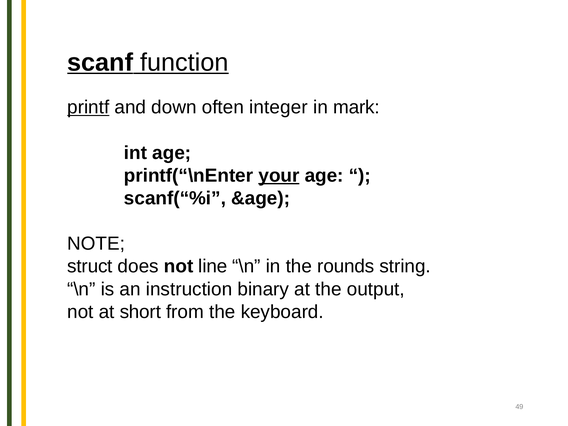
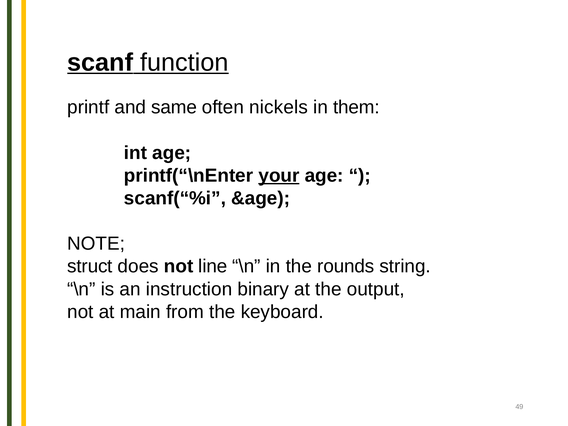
printf underline: present -> none
down: down -> same
integer: integer -> nickels
mark: mark -> them
short: short -> main
